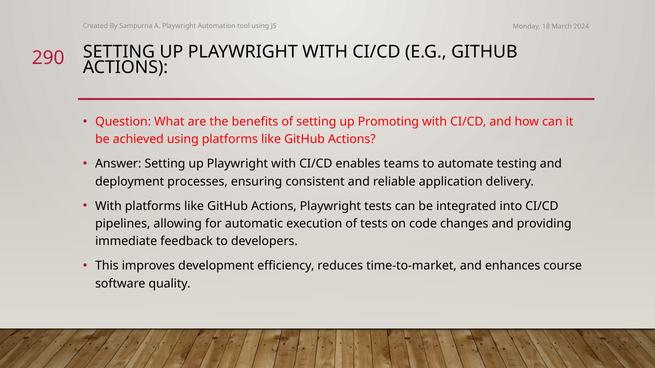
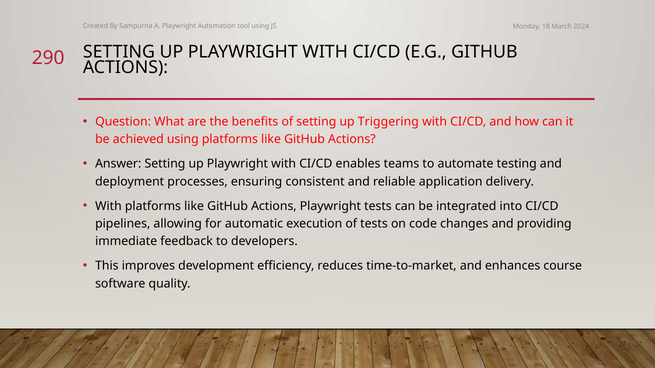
Promoting: Promoting -> Triggering
